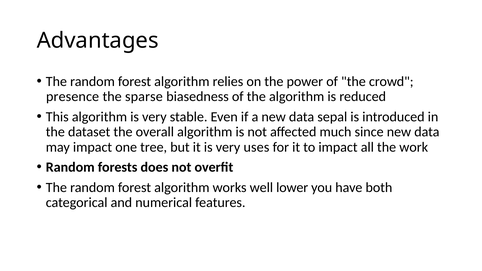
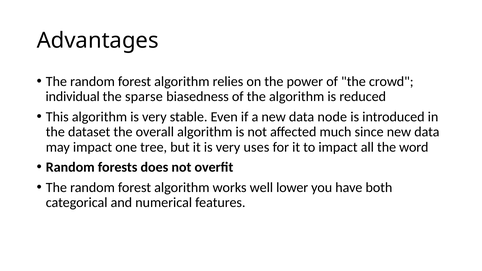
presence: presence -> individual
sepal: sepal -> node
work: work -> word
